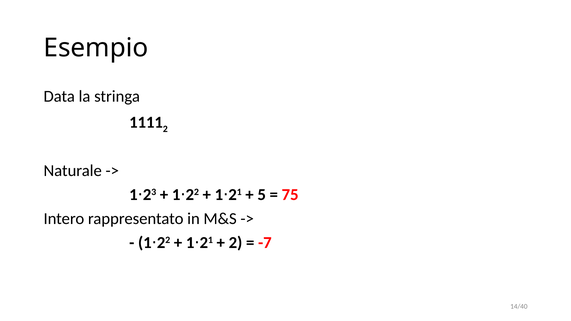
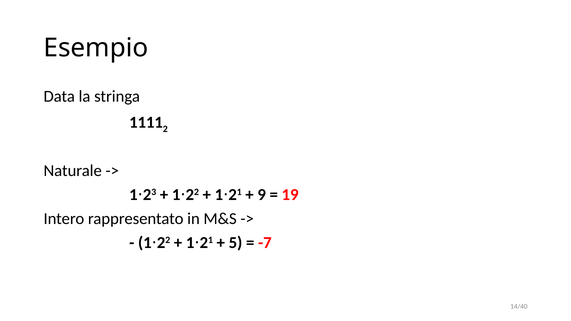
5: 5 -> 9
75: 75 -> 19
2 at (235, 243): 2 -> 5
